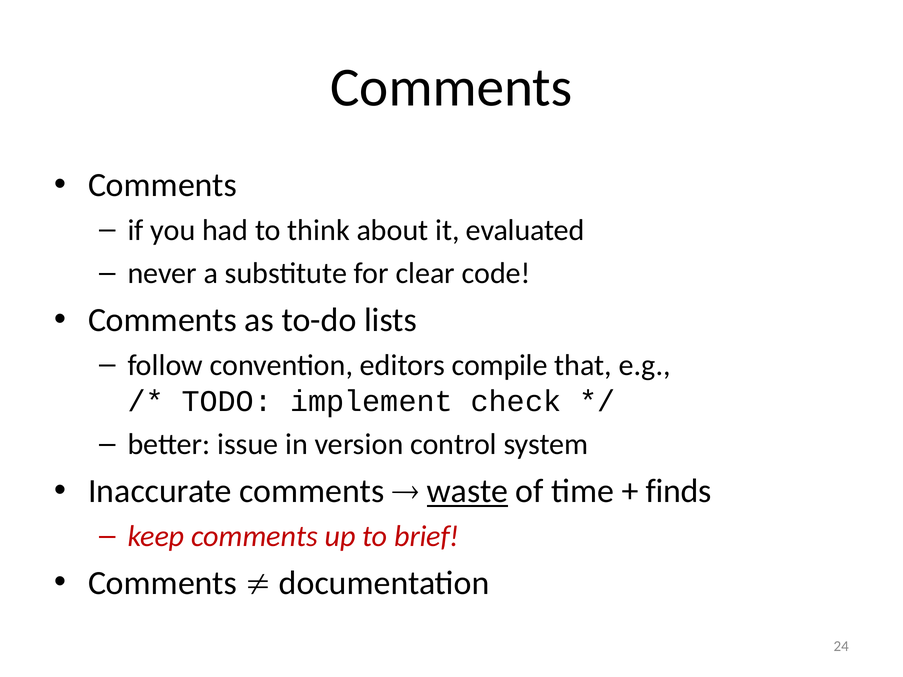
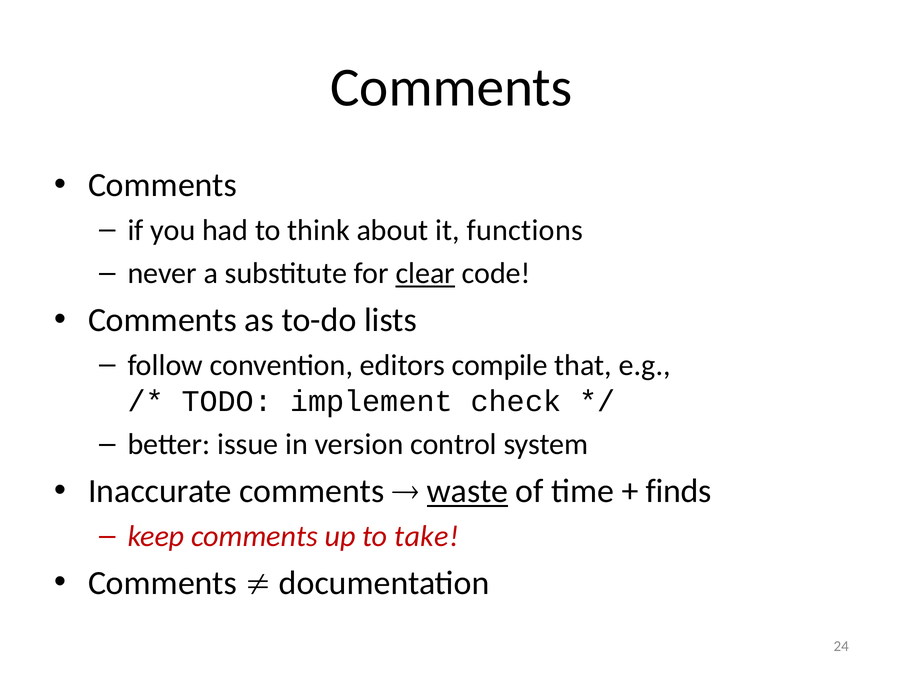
evaluated: evaluated -> functions
clear underline: none -> present
brief: brief -> take
